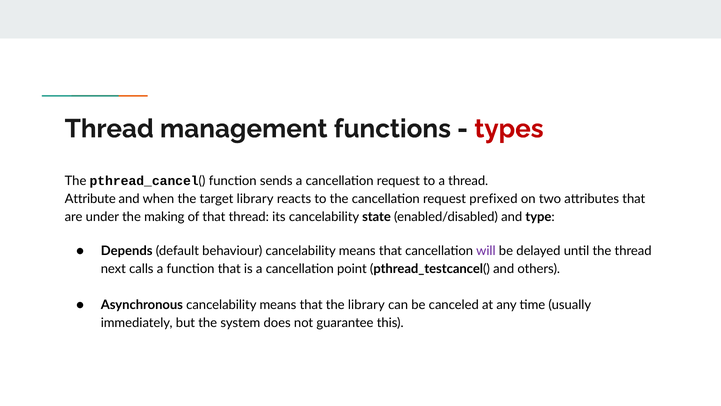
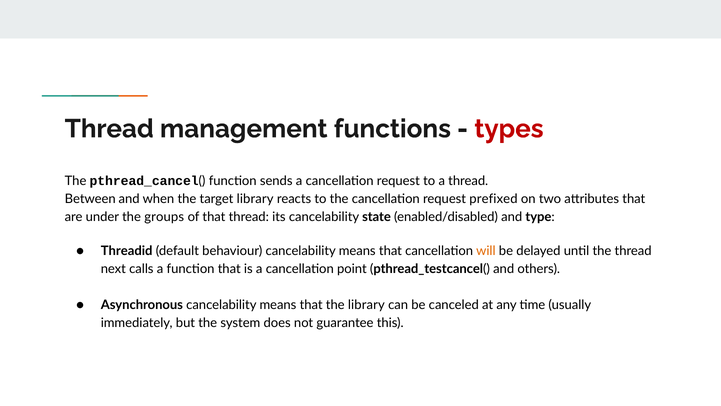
Attribute: Attribute -> Between
making: making -> groups
Depends: Depends -> Threadid
will colour: purple -> orange
